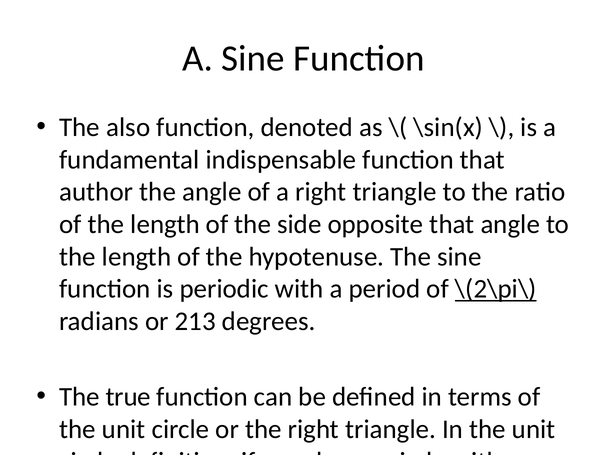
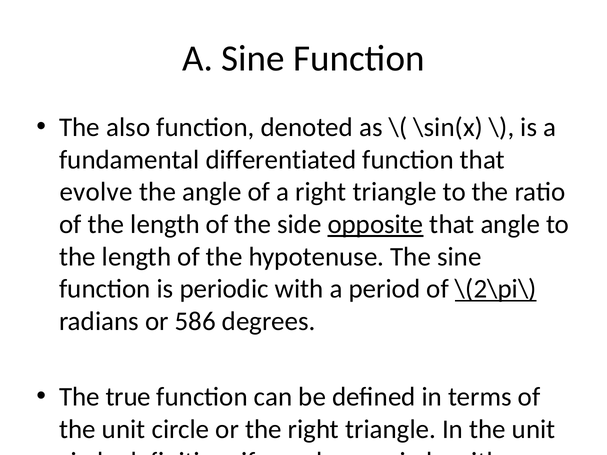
indispensable: indispensable -> differentiated
author: author -> evolve
opposite at (376, 224) underline: none -> present
213: 213 -> 586
